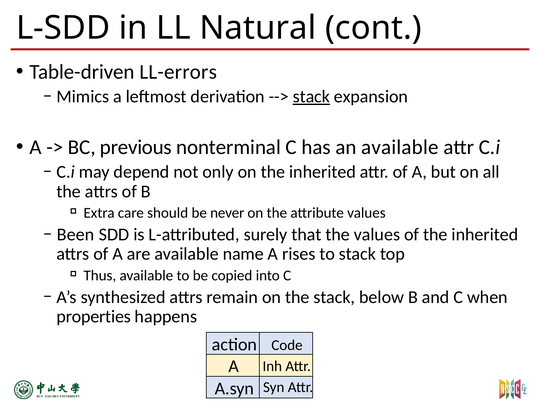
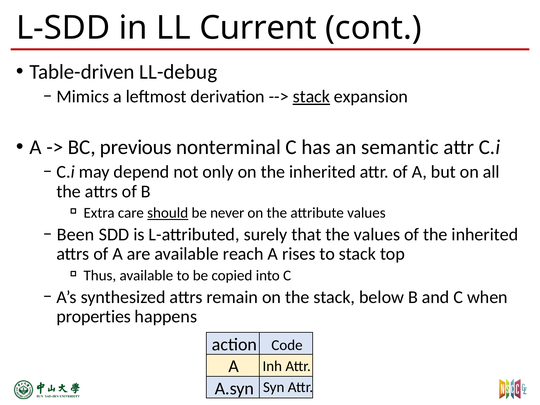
Natural: Natural -> Current
LL-errors: LL-errors -> LL-debug
an available: available -> semantic
should underline: none -> present
name: name -> reach
